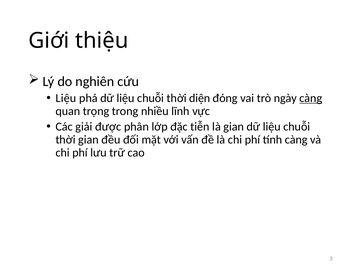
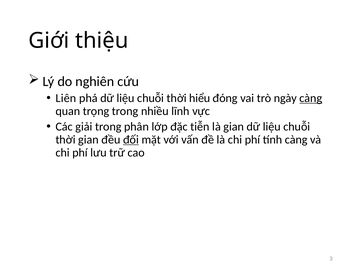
Liệu at (66, 98): Liệu -> Liên
diện: diện -> hiểu
giải được: được -> trong
đối underline: none -> present
